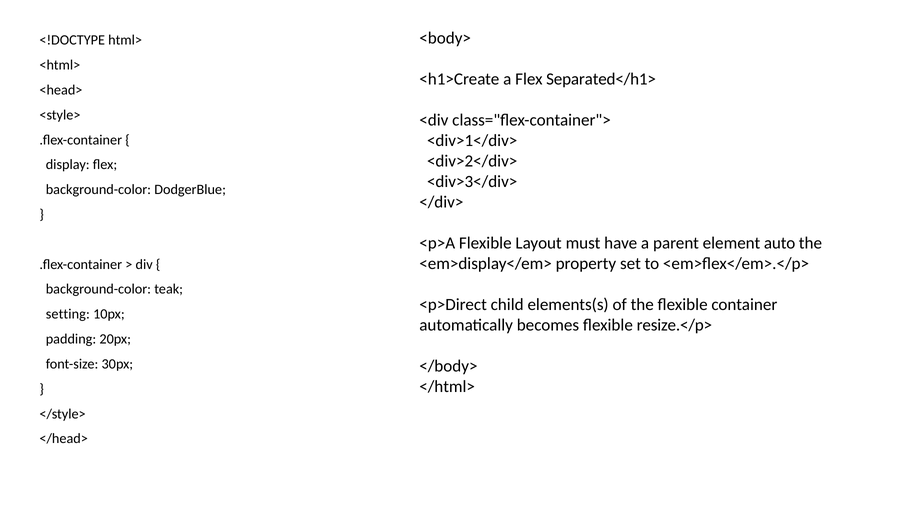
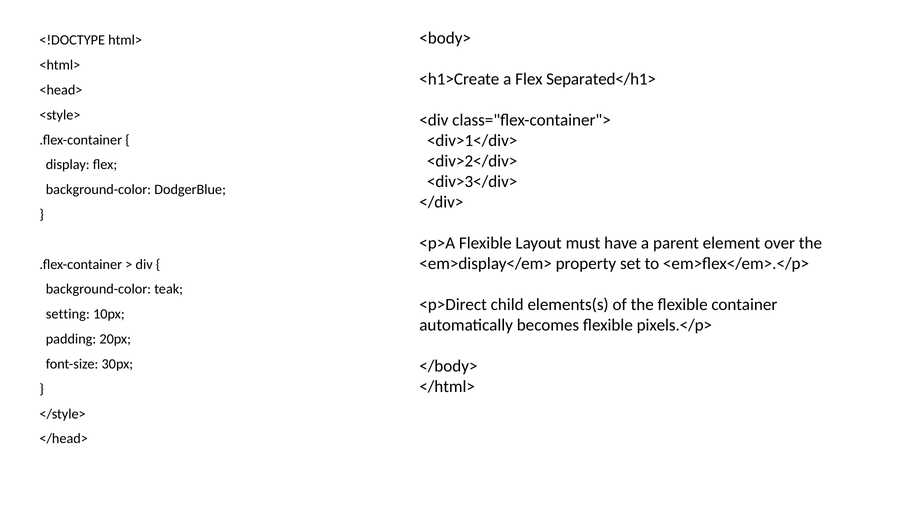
auto: auto -> over
resize.</p>: resize.</p> -> pixels.</p>
